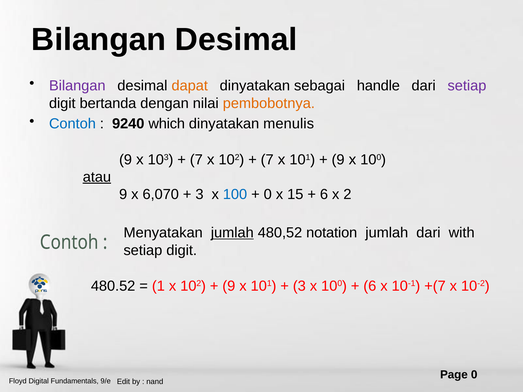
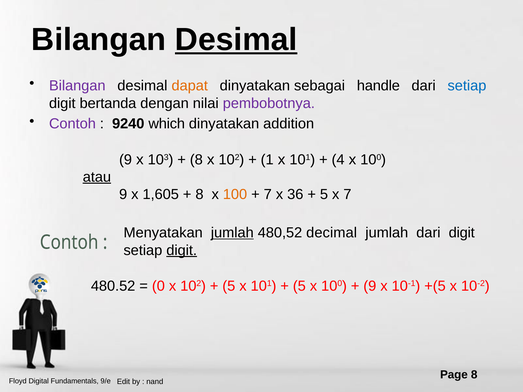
Desimal at (236, 40) underline: none -> present
setiap at (467, 86) colour: purple -> blue
pembobotnya colour: orange -> purple
Contoh colour: blue -> purple
menulis: menulis -> addition
7 at (196, 160): 7 -> 8
7 at (267, 160): 7 -> 1
9 at (338, 160): 9 -> 4
6,070: 6,070 -> 1,605
3 at (200, 195): 3 -> 8
100 at (235, 195) colour: blue -> orange
0 at (268, 195): 0 -> 7
15: 15 -> 36
6 at (324, 195): 6 -> 5
x 2: 2 -> 7
notation: notation -> decimal
dari with: with -> digit
digit at (182, 250) underline: none -> present
1: 1 -> 0
9 at (229, 286): 9 -> 5
3 at (299, 286): 3 -> 5
6 at (370, 286): 6 -> 9
+(7: +(7 -> +(5
0 at (474, 375): 0 -> 8
